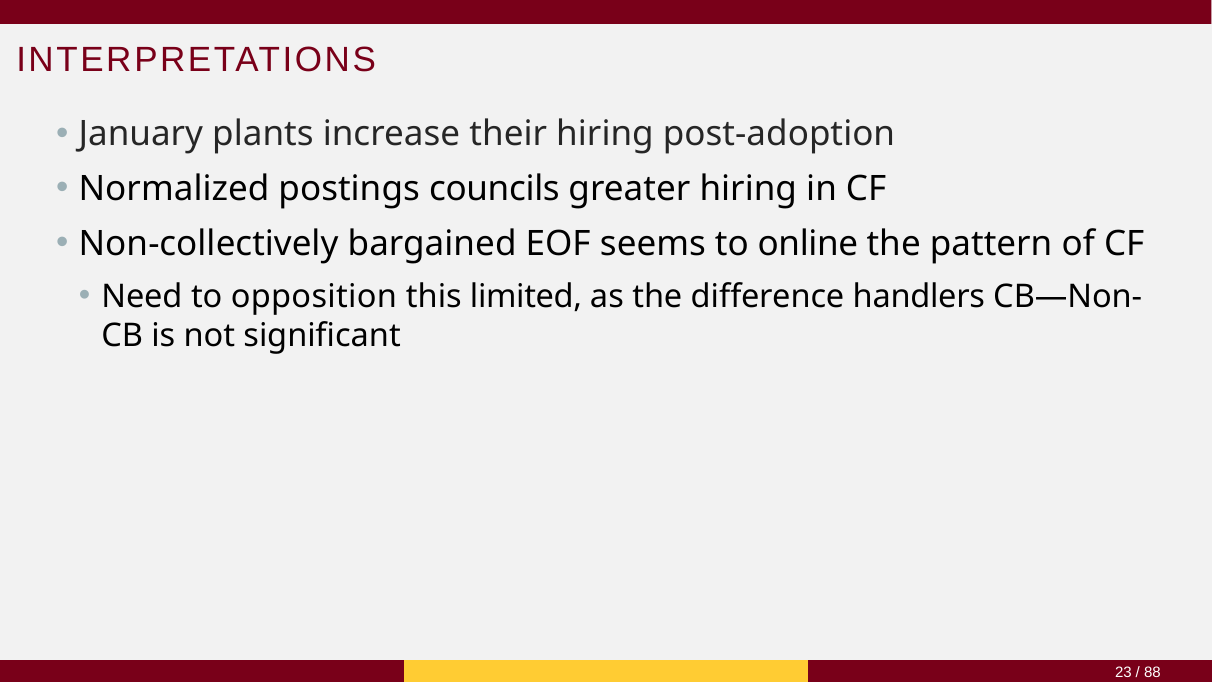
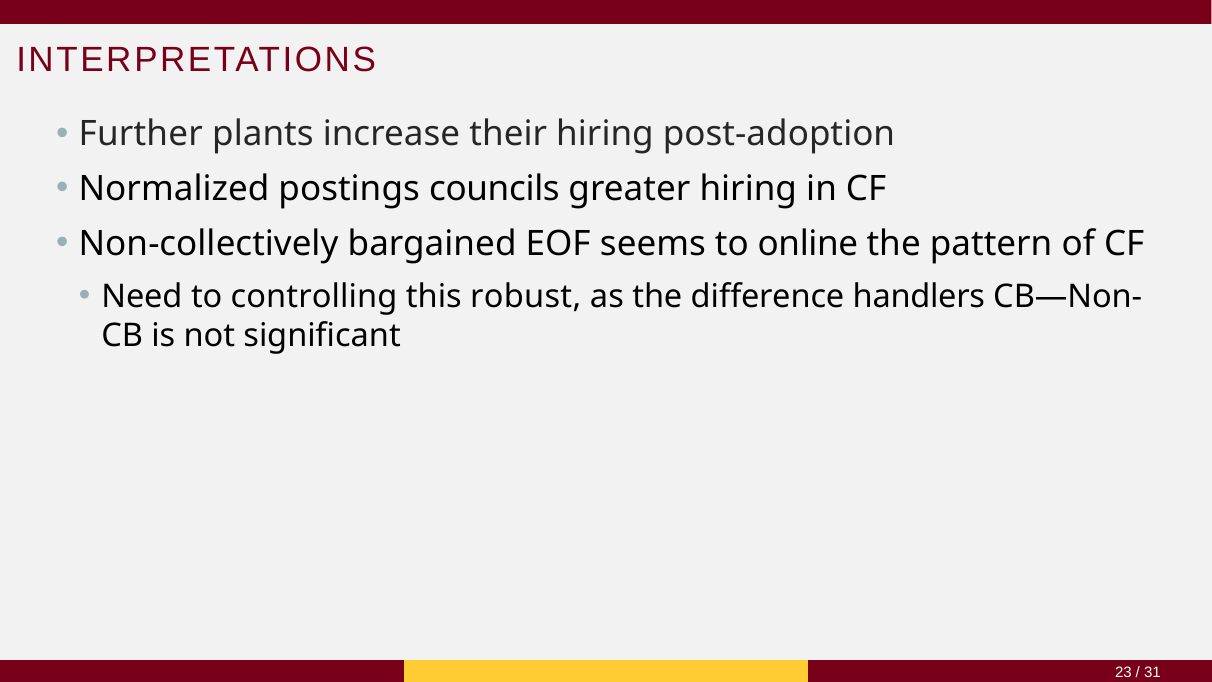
January: January -> Further
opposition: opposition -> controlling
limited: limited -> robust
88: 88 -> 31
